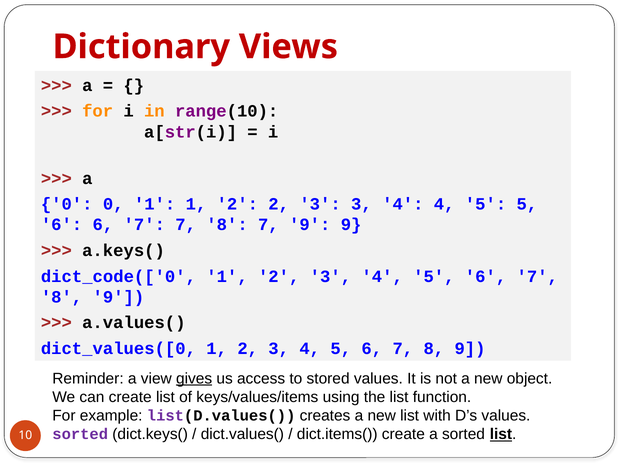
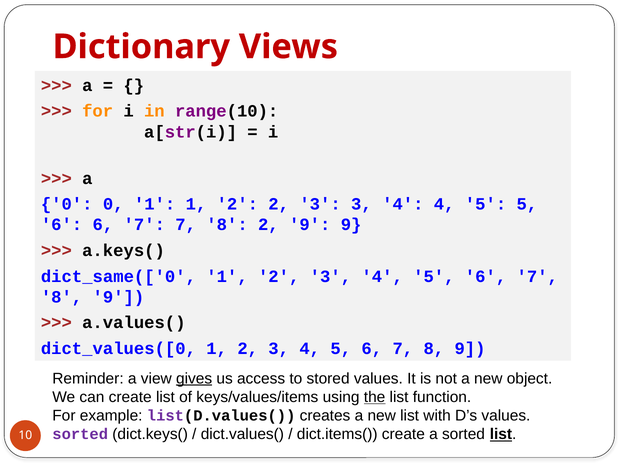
8 7: 7 -> 2
dict_code(['0: dict_code(['0 -> dict_same(['0
the underline: none -> present
